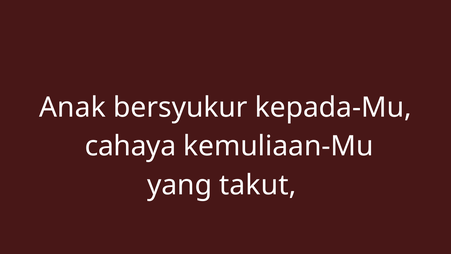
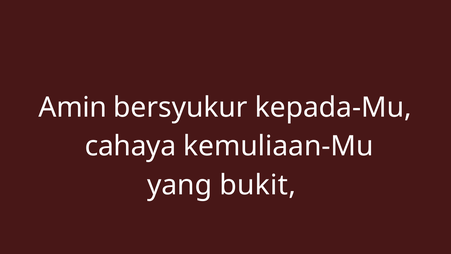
Anak: Anak -> Amin
takut: takut -> bukit
